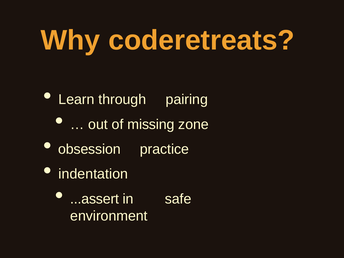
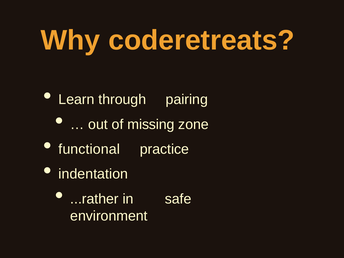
obsession: obsession -> functional
...assert: ...assert -> ...rather
